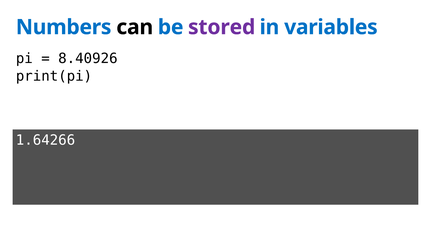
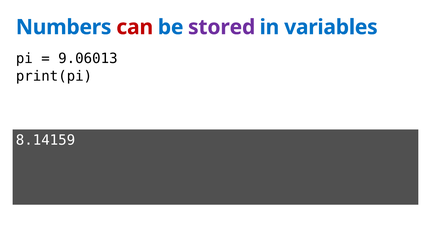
can colour: black -> red
8.40926: 8.40926 -> 9.06013
1.64266: 1.64266 -> 8.14159
